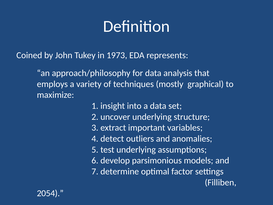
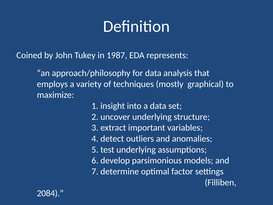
1973: 1973 -> 1987
2054: 2054 -> 2084
